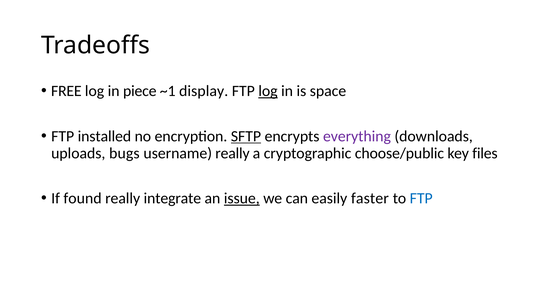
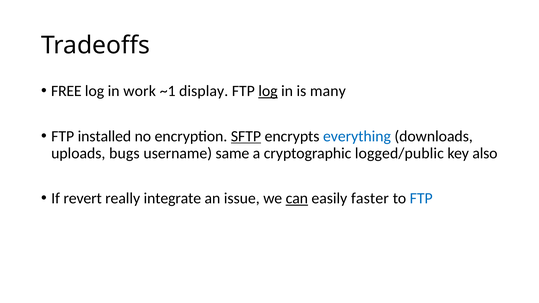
piece: piece -> work
space: space -> many
everything colour: purple -> blue
username really: really -> same
choose/public: choose/public -> logged/public
files: files -> also
found: found -> revert
issue underline: present -> none
can underline: none -> present
